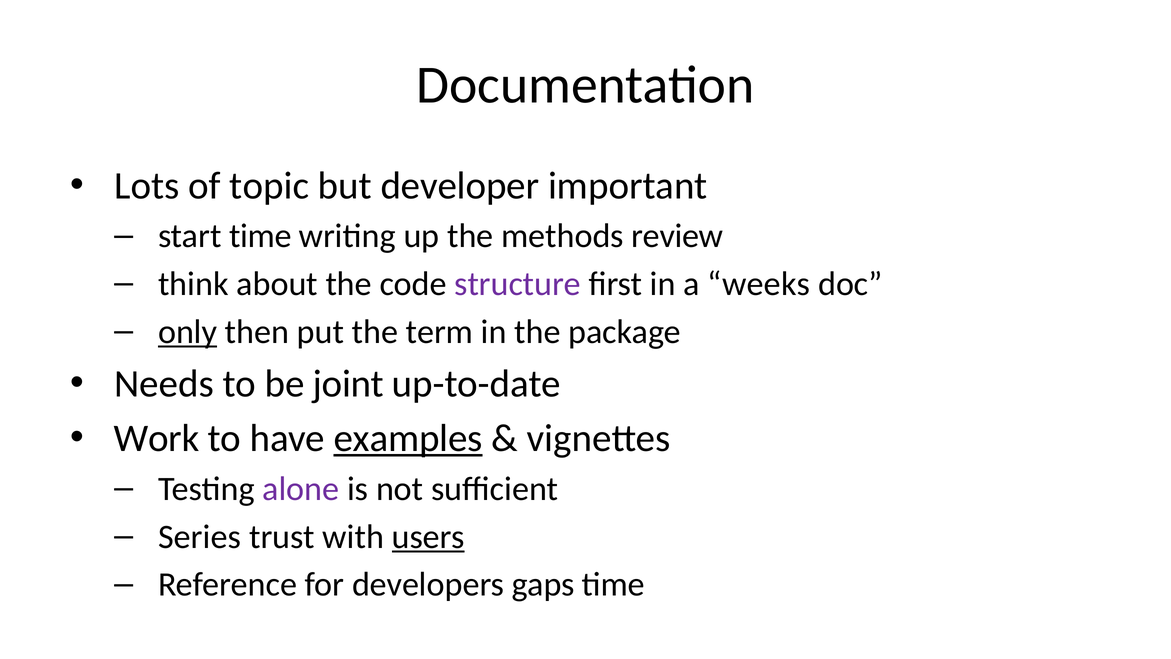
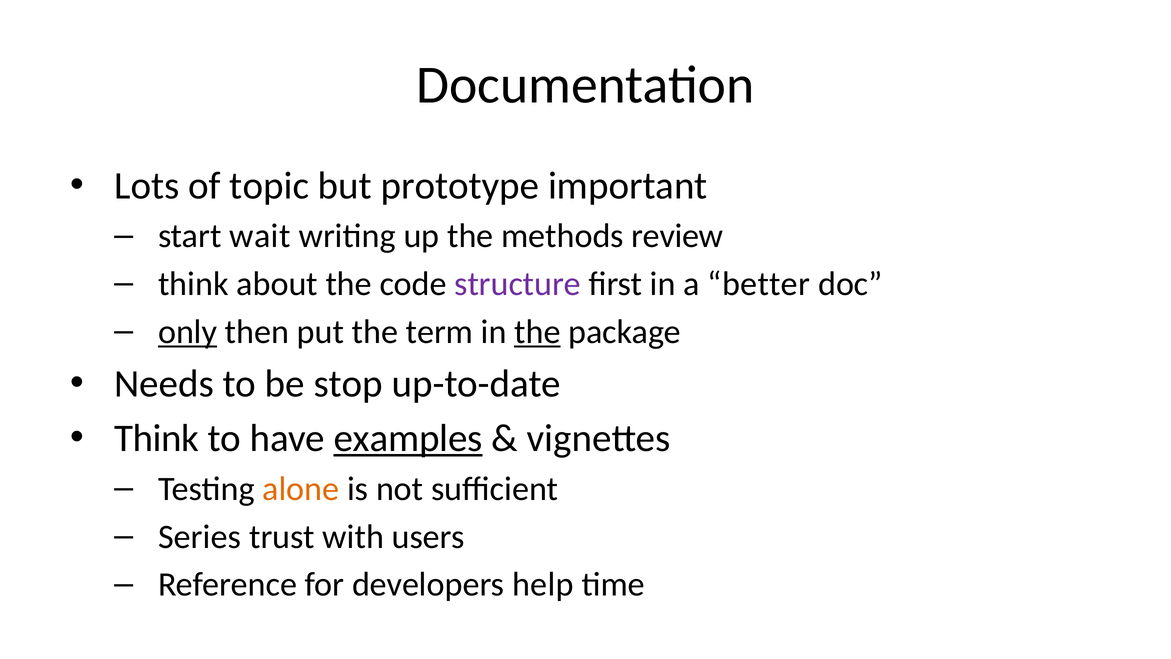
developer: developer -> prototype
start time: time -> wait
weeks: weeks -> better
the at (537, 332) underline: none -> present
joint: joint -> stop
Work at (157, 438): Work -> Think
alone colour: purple -> orange
users underline: present -> none
gaps: gaps -> help
